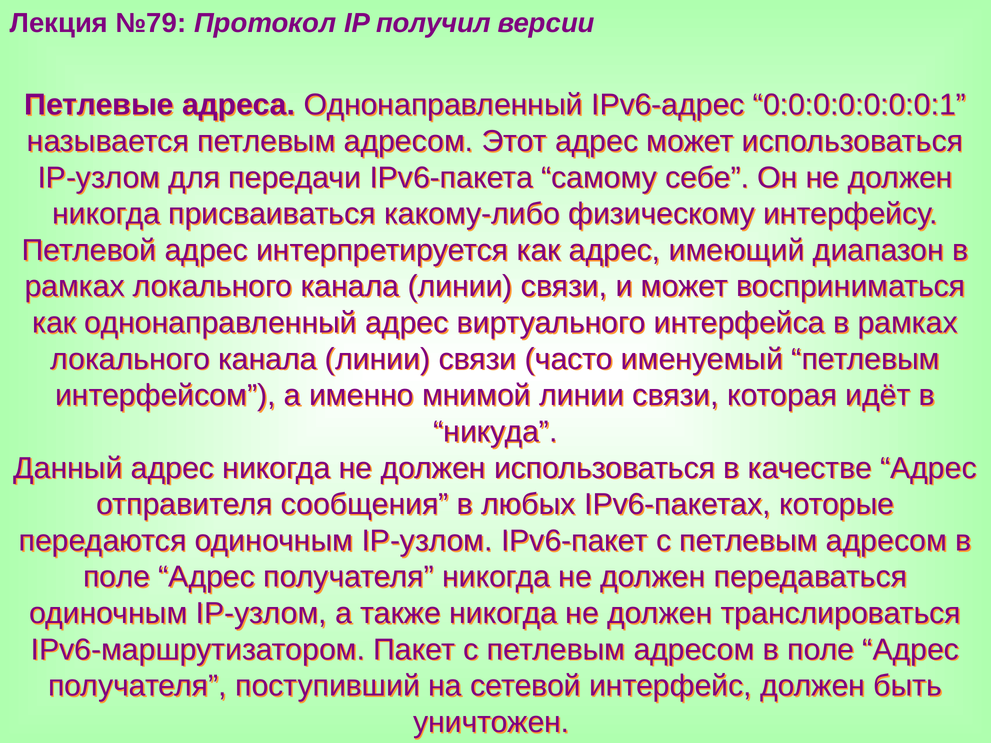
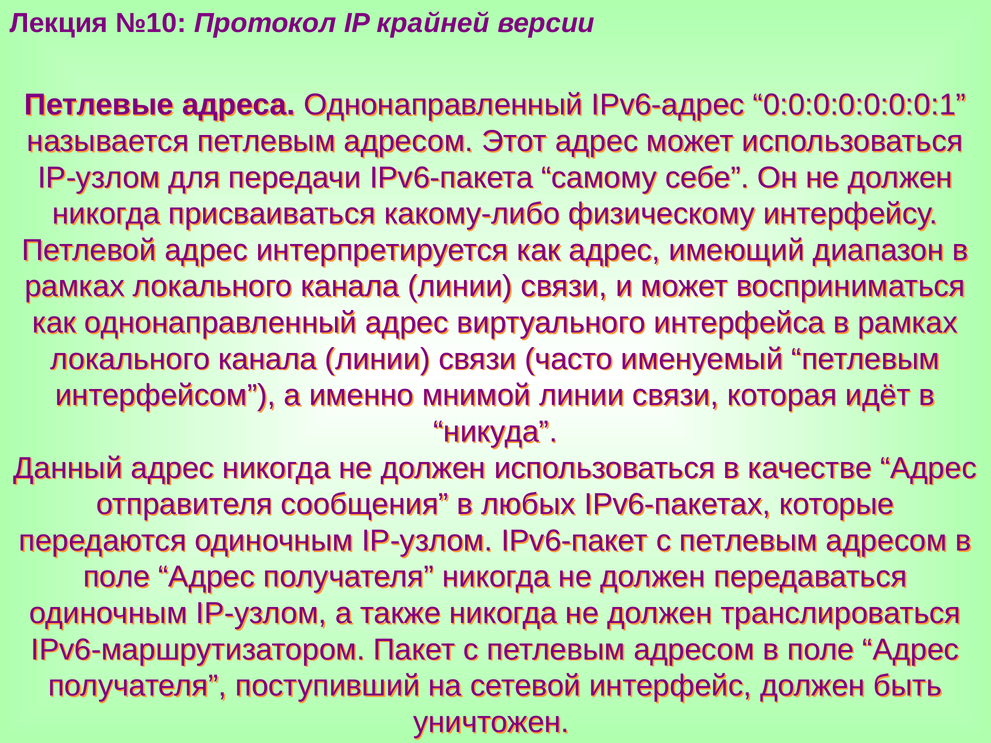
№79: №79 -> №10
получил: получил -> крайней
